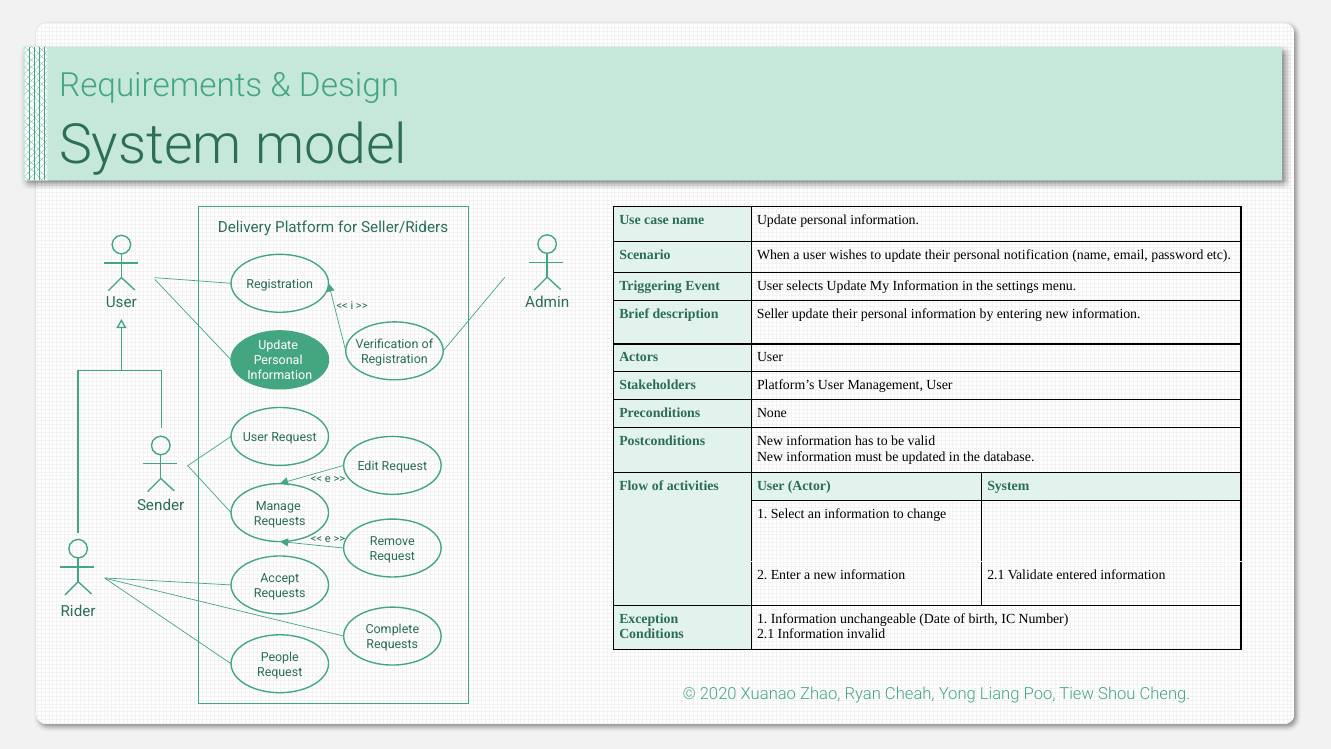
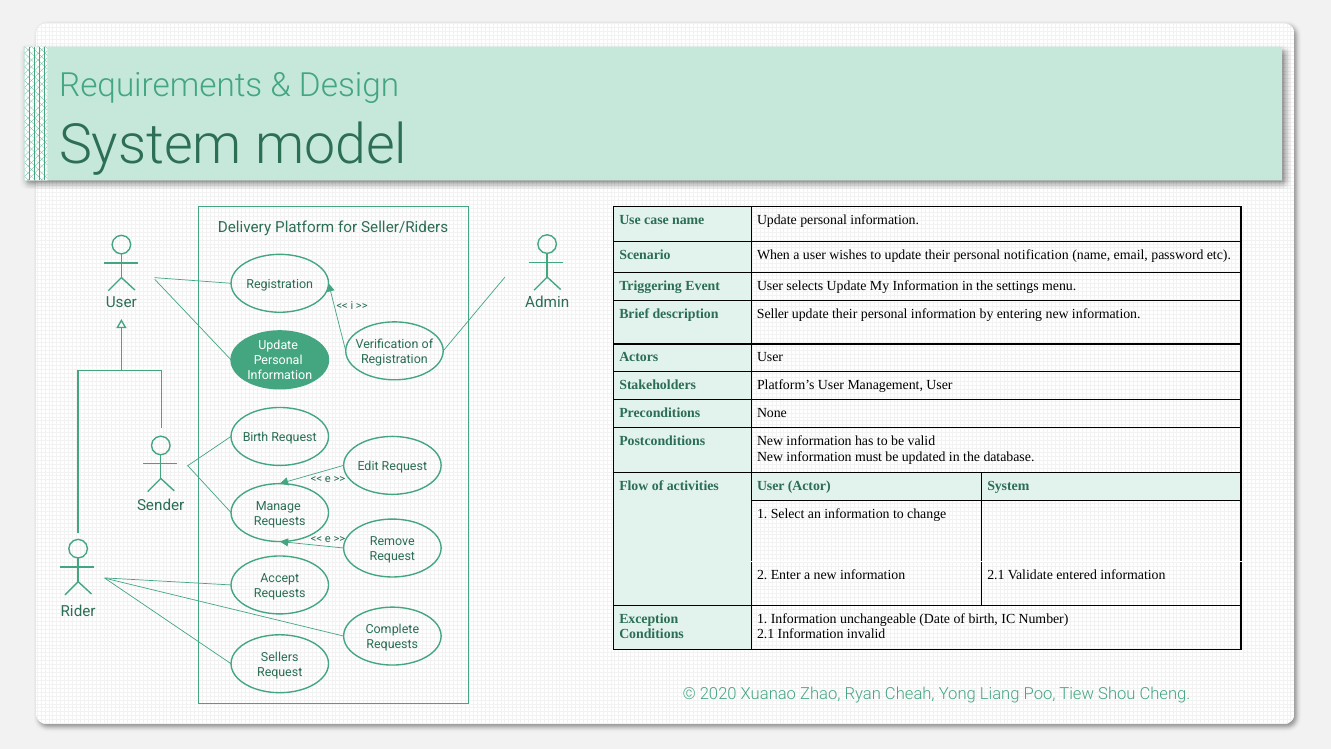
User at (255, 437): User -> Birth
People: People -> Sellers
